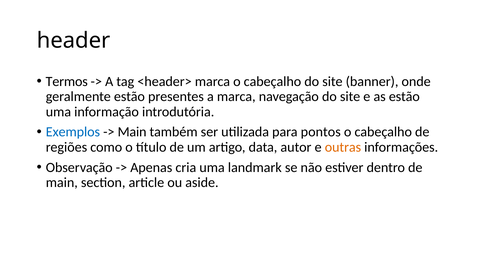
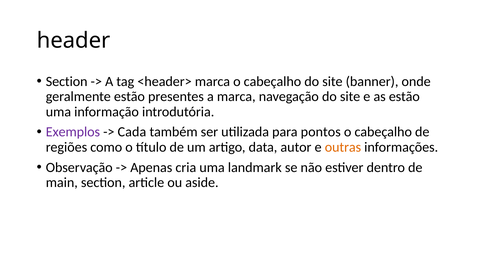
Termos at (67, 81): Termos -> Section
Exemplos colour: blue -> purple
Main at (132, 132): Main -> Cada
